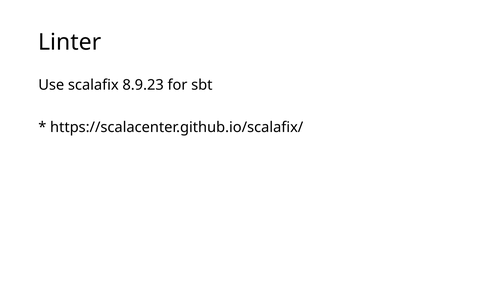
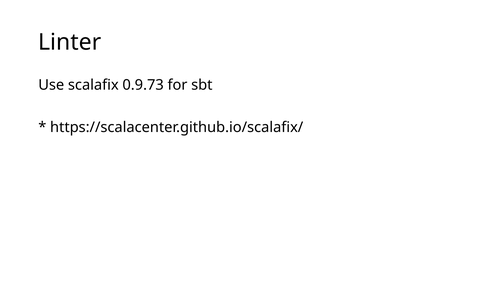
8.9.23: 8.9.23 -> 0.9.73
